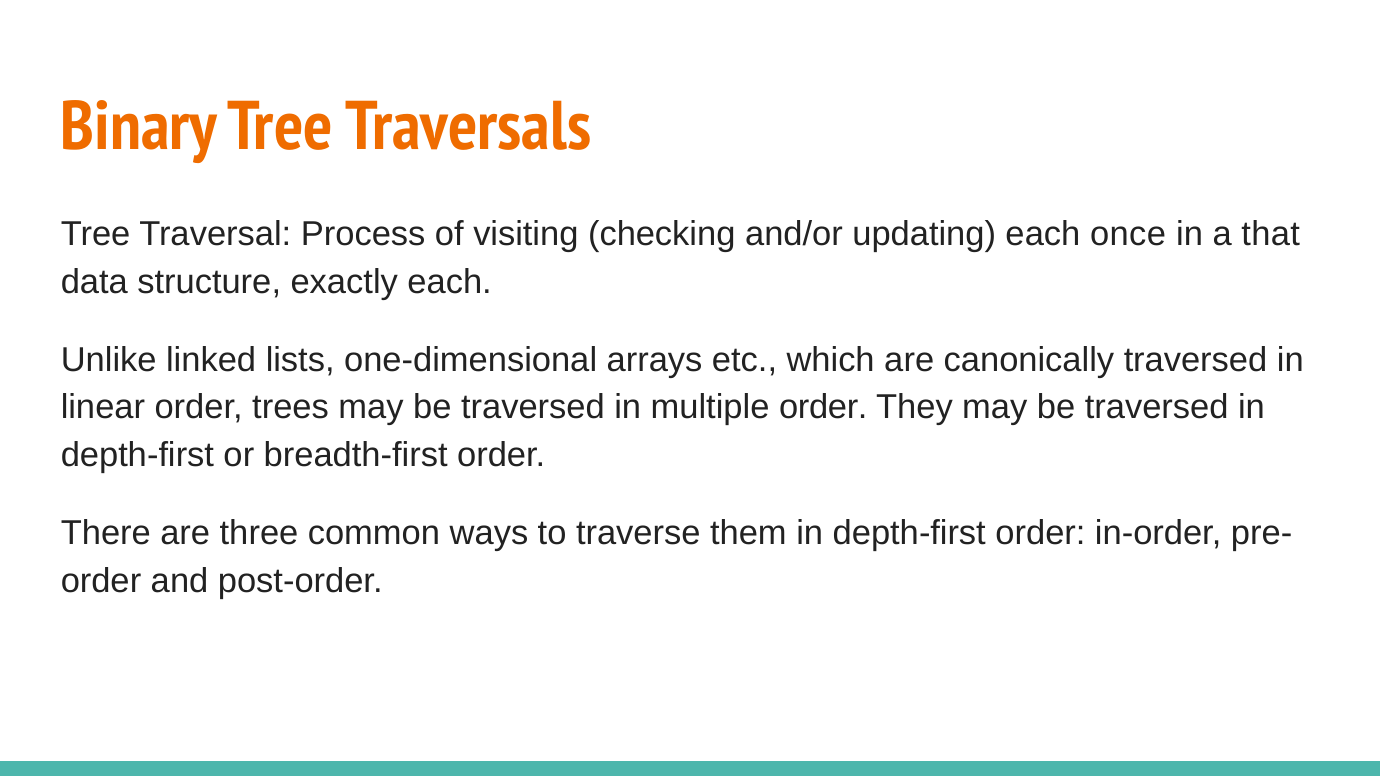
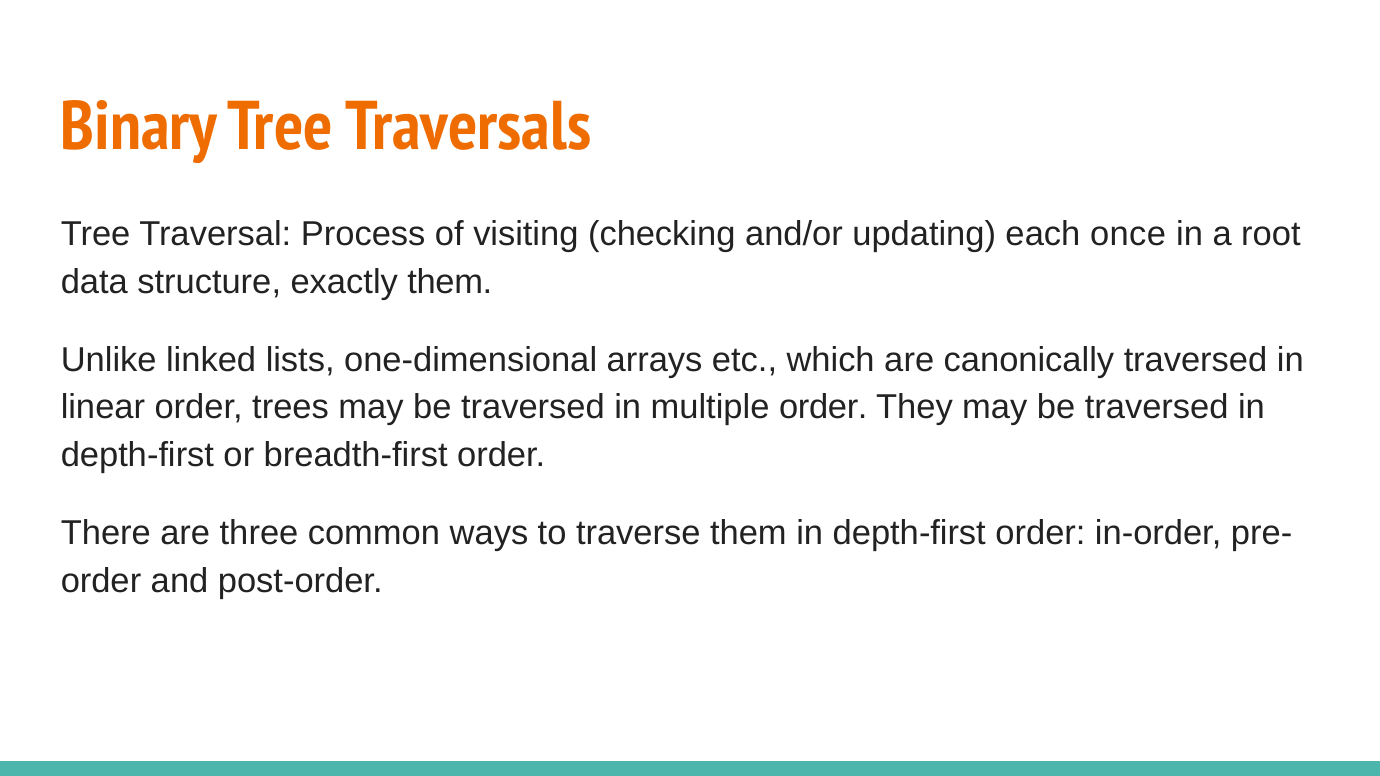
that: that -> root
exactly each: each -> them
